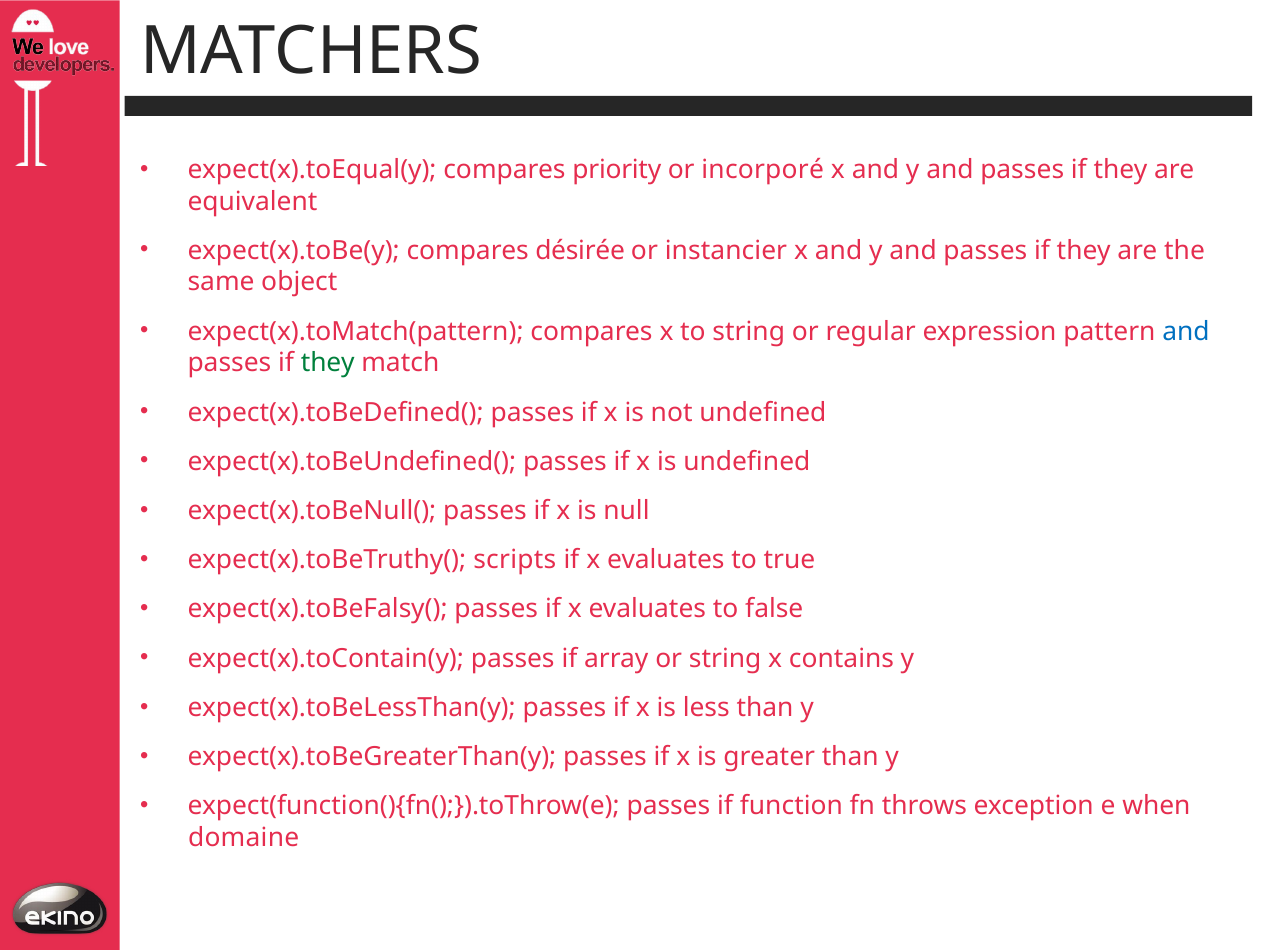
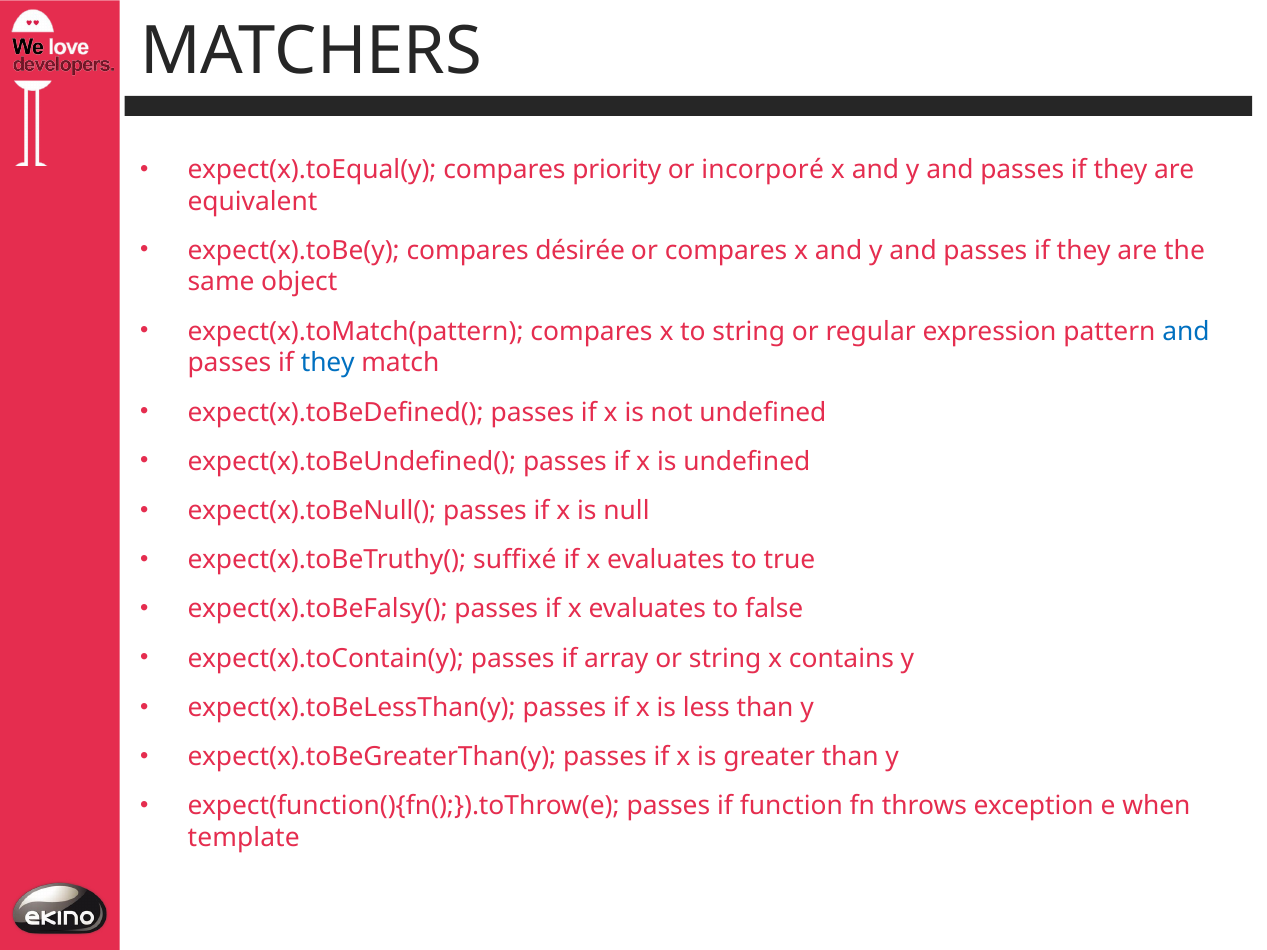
or instancier: instancier -> compares
they at (328, 363) colour: green -> blue
scripts: scripts -> suffixé
domaine: domaine -> template
